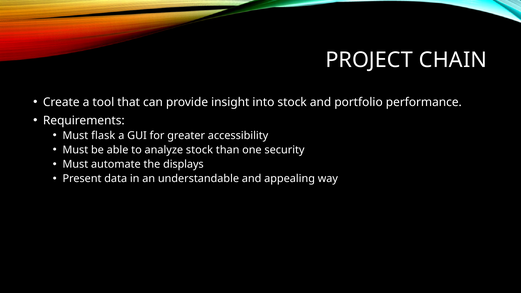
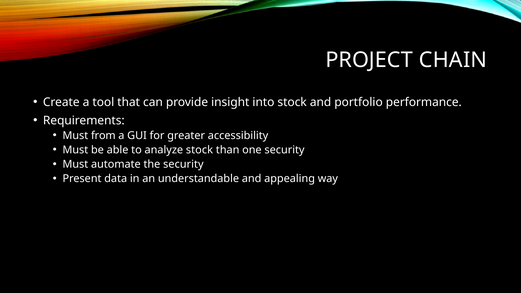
flask: flask -> from
the displays: displays -> security
